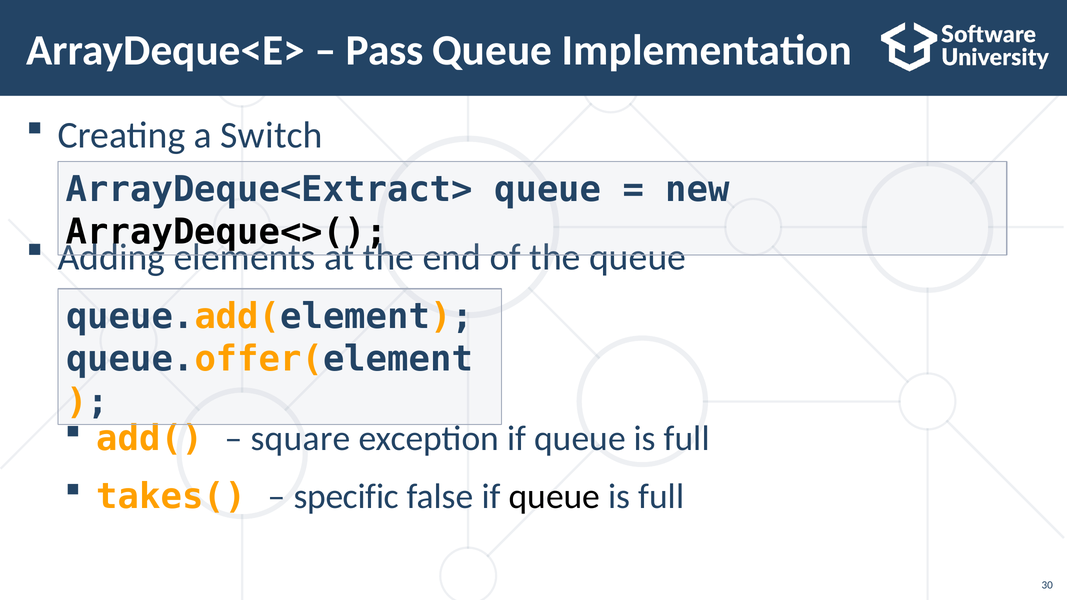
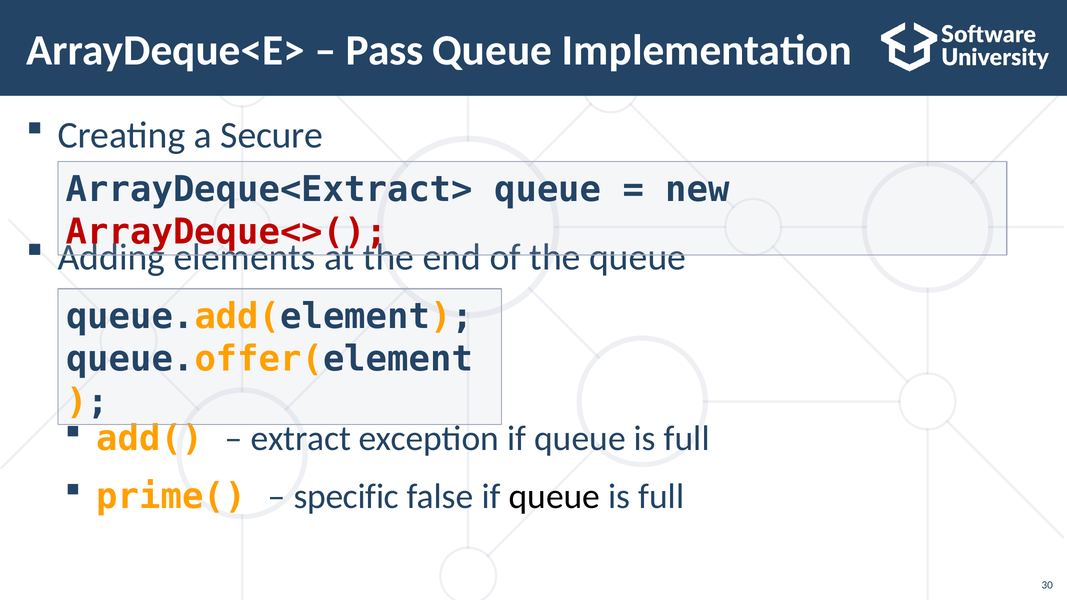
Switch: Switch -> Secure
ArrayDeque<>( colour: black -> red
square: square -> extract
takes(: takes( -> prime(
